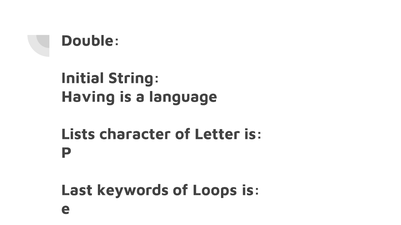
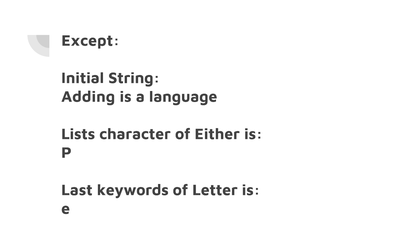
Double: Double -> Except
Having: Having -> Adding
Letter: Letter -> Either
Loops: Loops -> Letter
